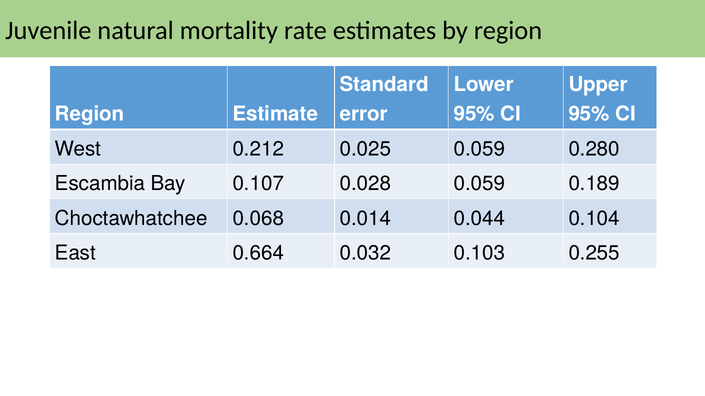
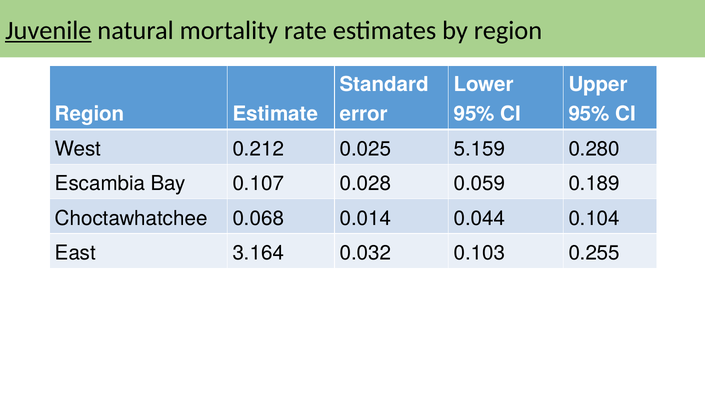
Juvenile underline: none -> present
0.025 0.059: 0.059 -> 5.159
0.664: 0.664 -> 3.164
